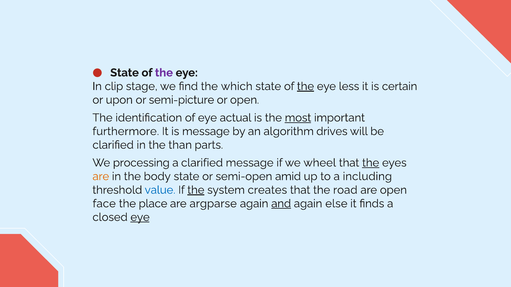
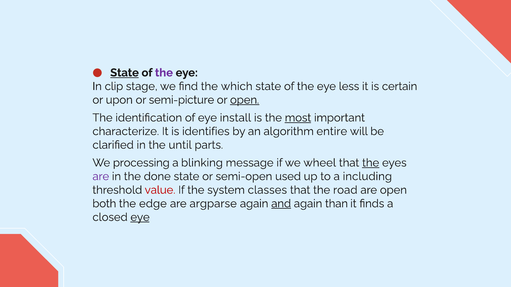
State at (125, 73) underline: none -> present
the at (306, 86) underline: present -> none
open at (245, 100) underline: none -> present
actual: actual -> install
furthermore: furthermore -> characterize
is message: message -> identifies
drives: drives -> entire
than: than -> until
a clarified: clarified -> blinking
are at (101, 177) colour: orange -> purple
body: body -> done
amid: amid -> used
value colour: blue -> red
the at (196, 190) underline: present -> none
creates: creates -> classes
face: face -> both
place: place -> edge
else: else -> than
